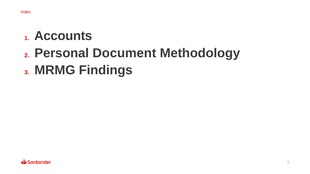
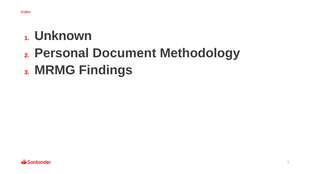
Accounts: Accounts -> Unknown
